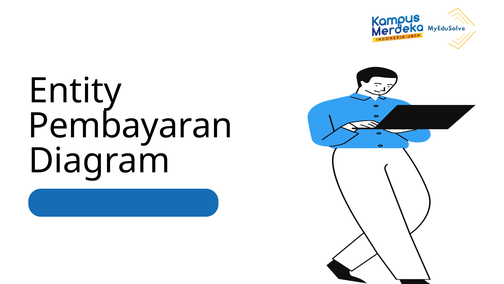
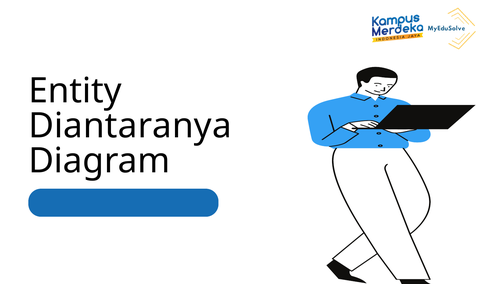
Pembayaran: Pembayaran -> Diantaranya
